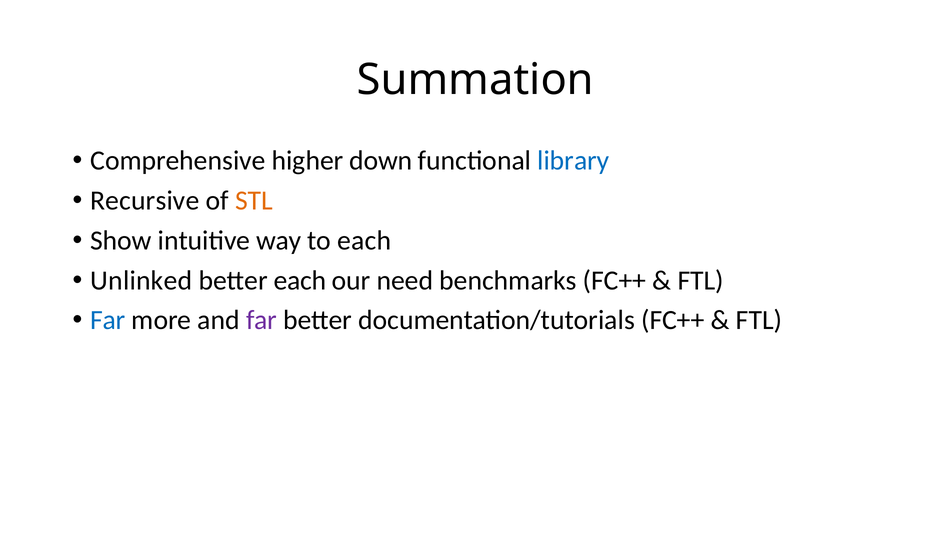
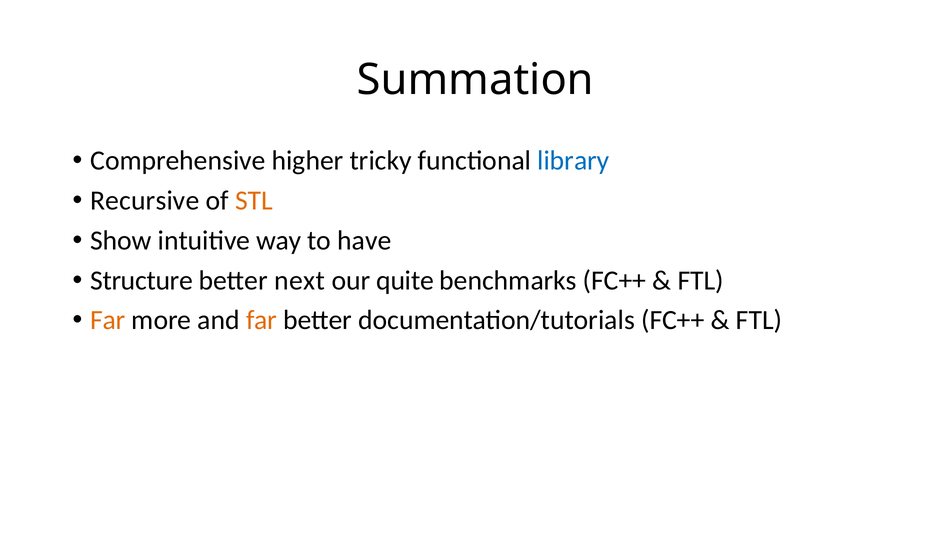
down: down -> tricky
to each: each -> have
Unlinked: Unlinked -> Structure
better each: each -> next
need: need -> quite
Far at (108, 320) colour: blue -> orange
far at (262, 320) colour: purple -> orange
